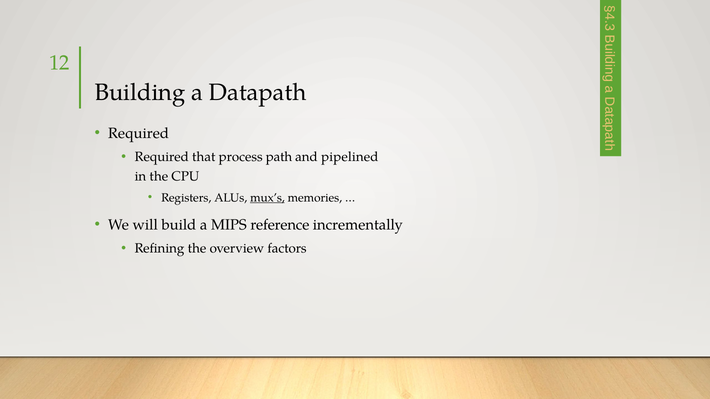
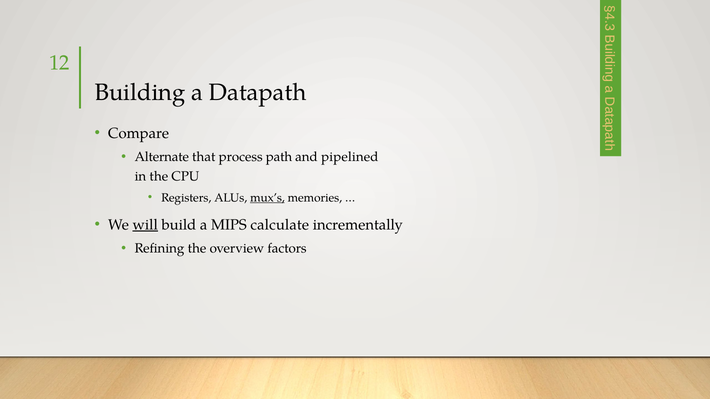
Required at (138, 134): Required -> Compare
Required at (162, 157): Required -> Alternate
will underline: none -> present
reference: reference -> calculate
